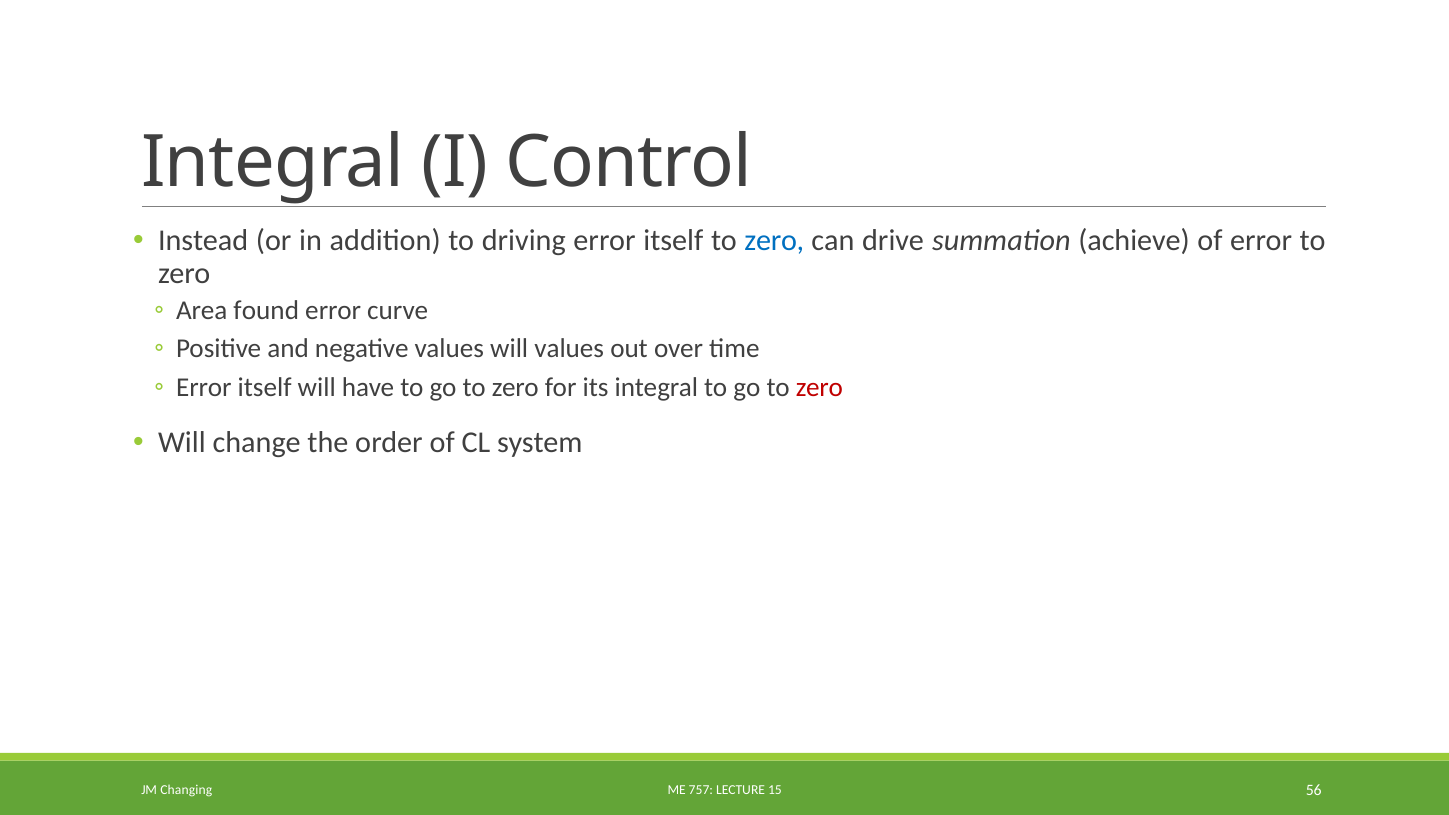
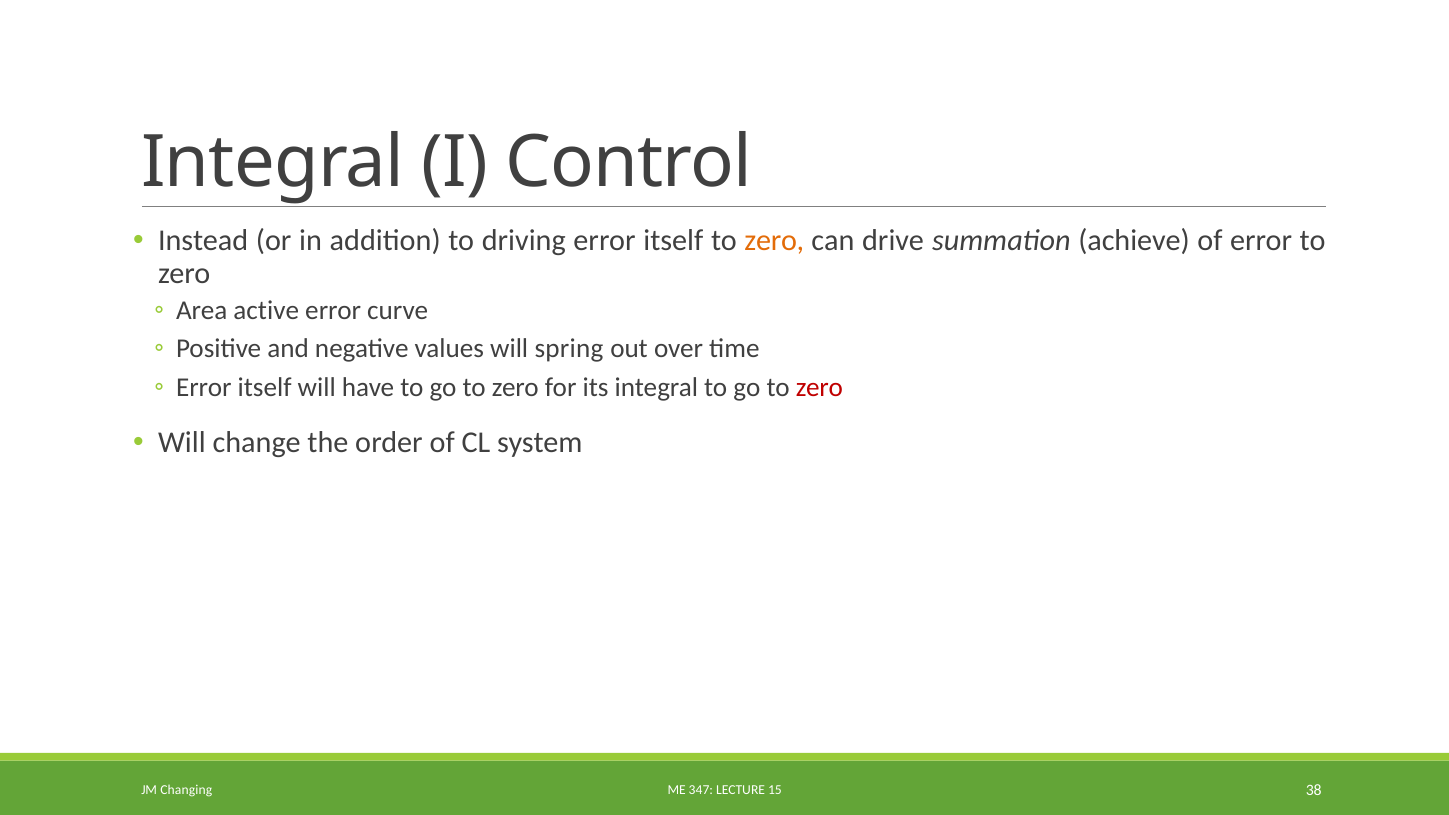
zero at (774, 241) colour: blue -> orange
found: found -> active
will values: values -> spring
757: 757 -> 347
56: 56 -> 38
